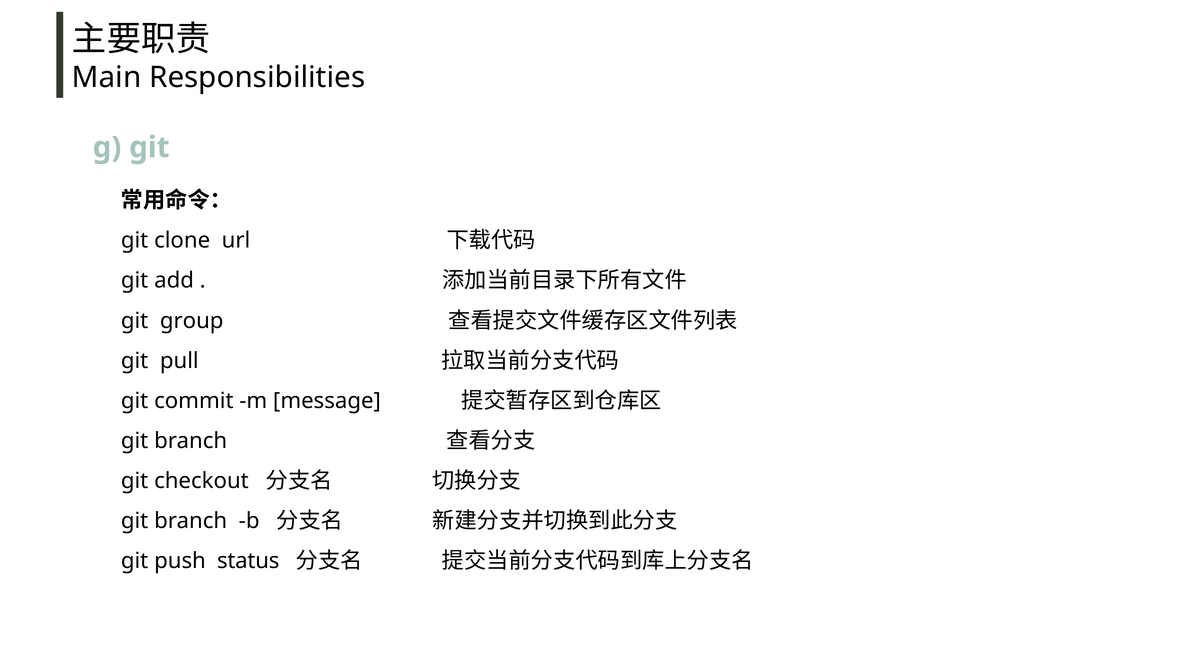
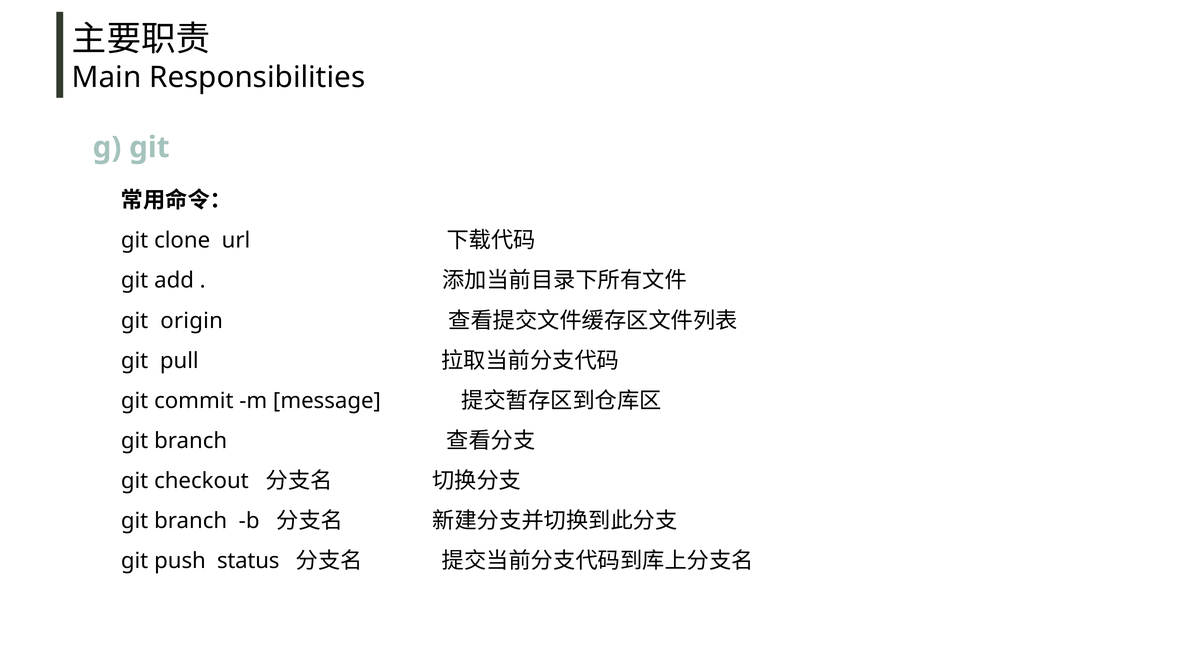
group: group -> origin
